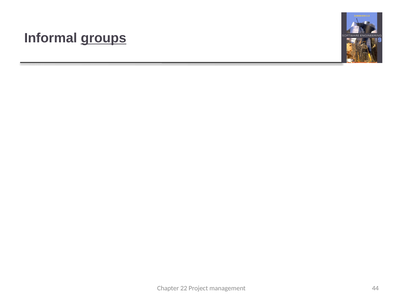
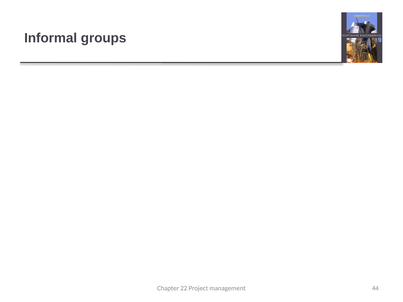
groups at (104, 38) underline: present -> none
